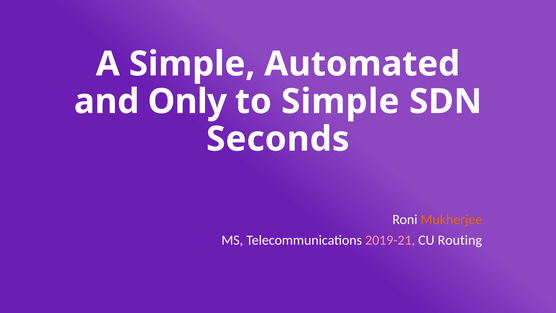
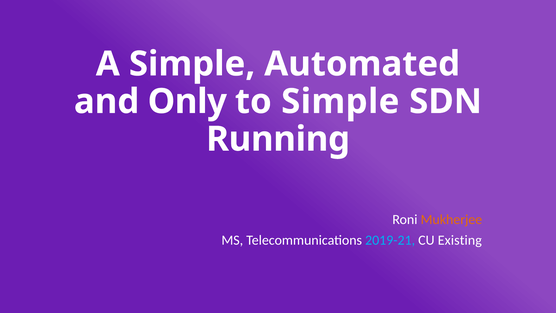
Seconds: Seconds -> Running
2019-21 colour: pink -> light blue
Routing: Routing -> Existing
